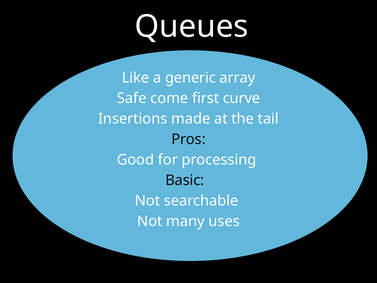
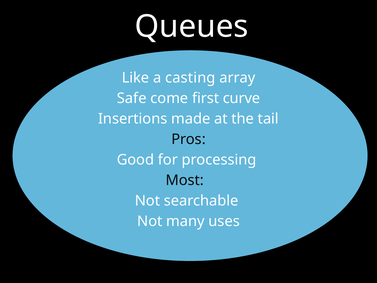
generic: generic -> casting
Basic: Basic -> Most
